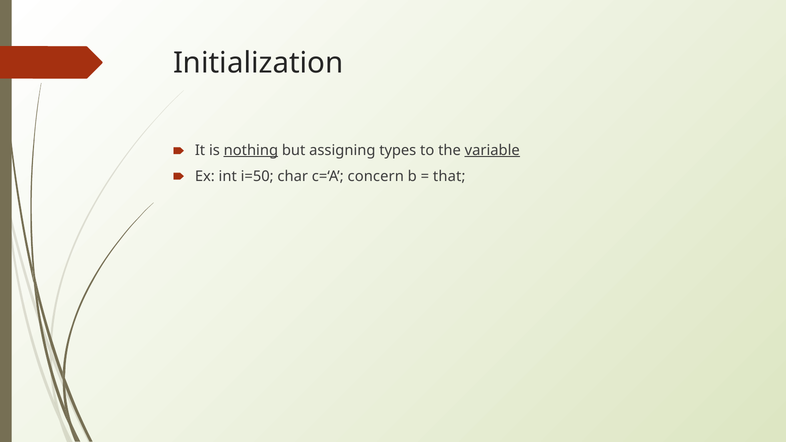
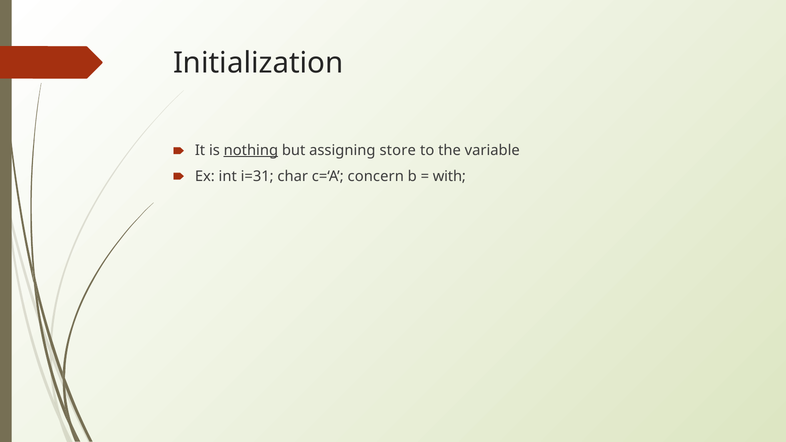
types: types -> store
variable underline: present -> none
i=50: i=50 -> i=31
that: that -> with
